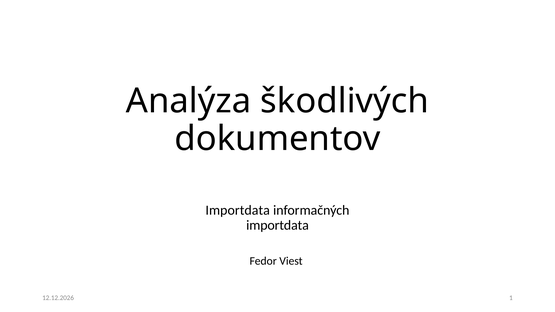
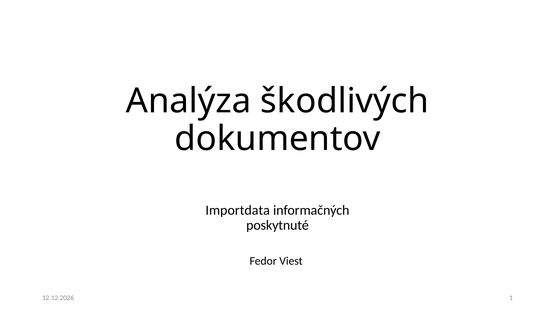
importdata at (278, 225): importdata -> poskytnuté
